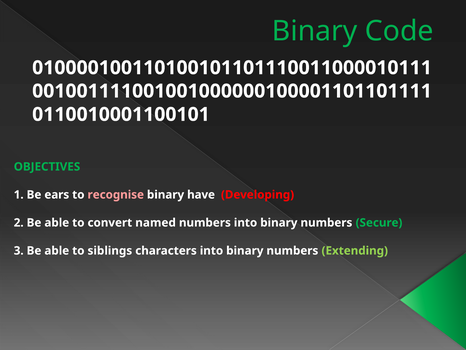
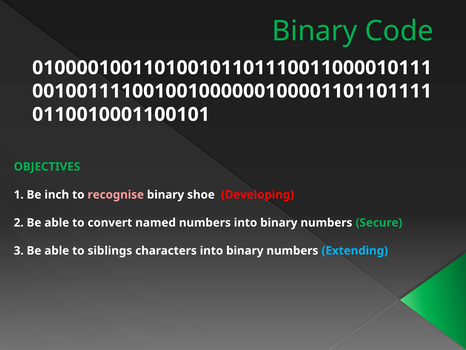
ears: ears -> inch
have: have -> shoe
Extending colour: light green -> light blue
